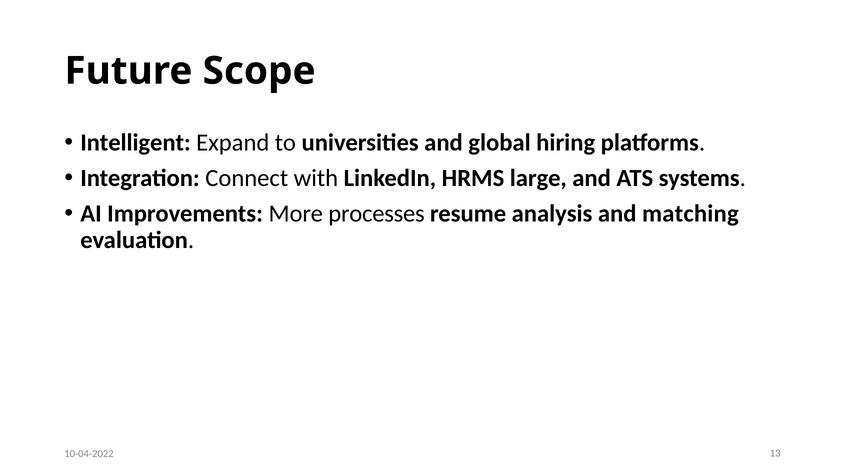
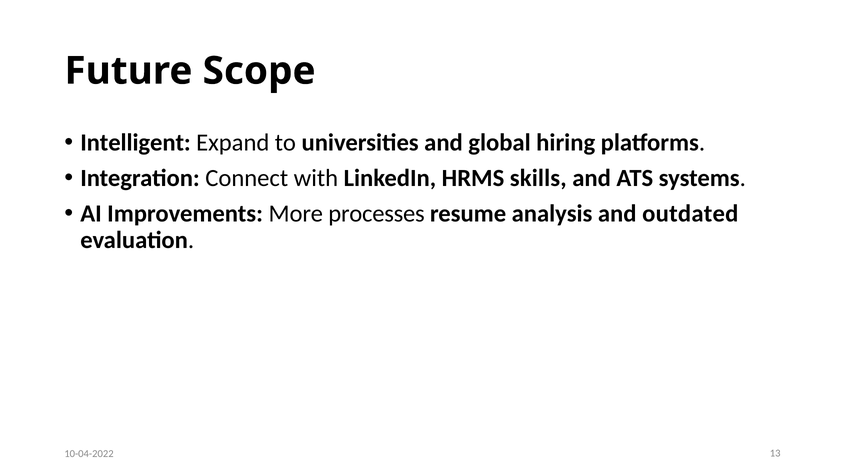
large: large -> skills
matching: matching -> outdated
